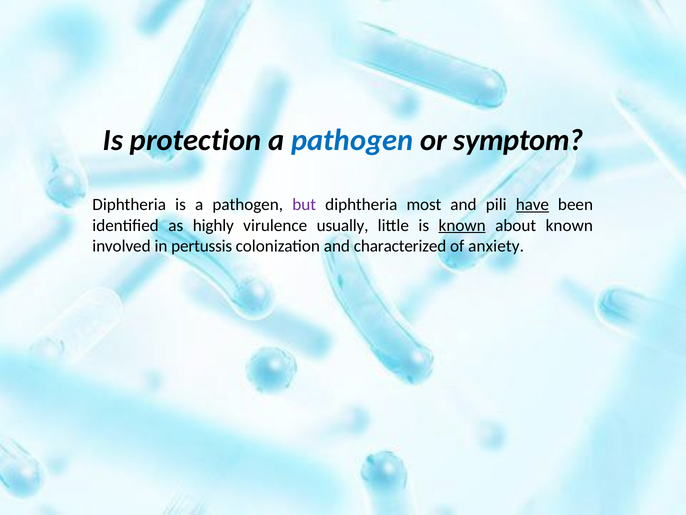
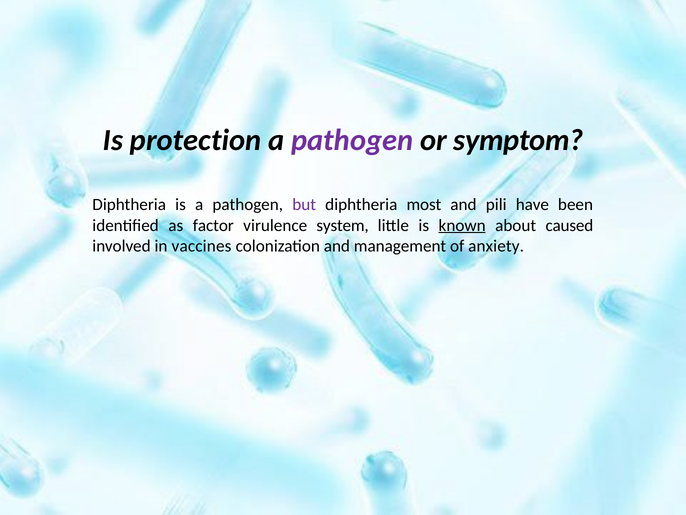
pathogen at (352, 140) colour: blue -> purple
have underline: present -> none
highly: highly -> factor
usually: usually -> system
about known: known -> caused
pertussis: pertussis -> vaccines
characterized: characterized -> management
